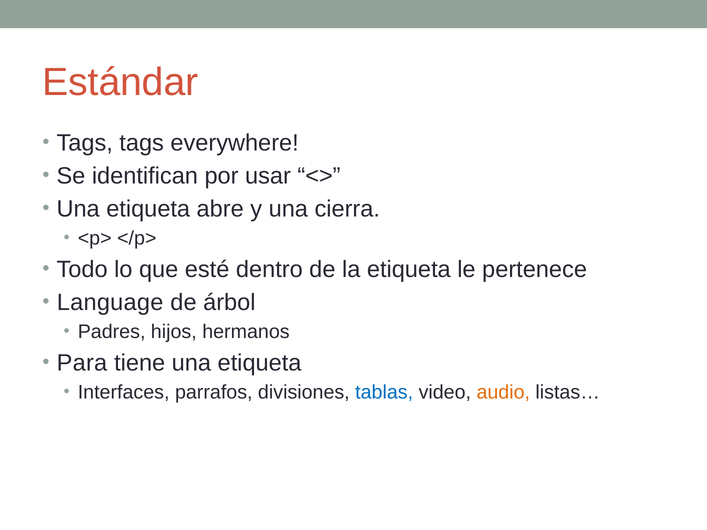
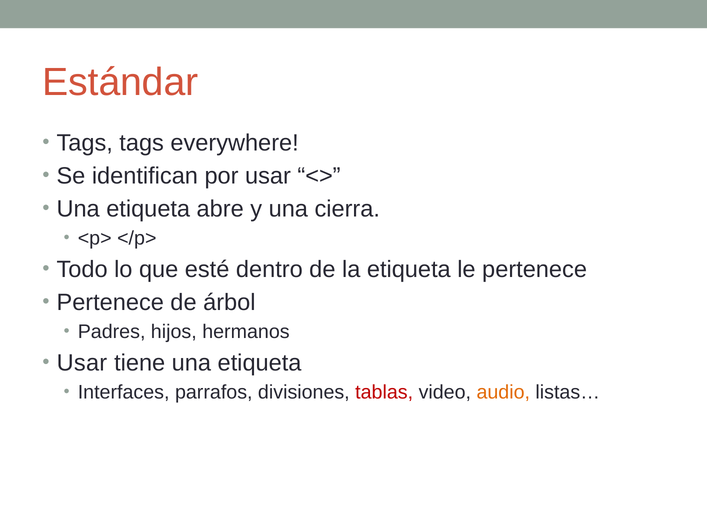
Language at (110, 302): Language -> Pertenece
Para at (82, 363): Para -> Usar
tablas colour: blue -> red
